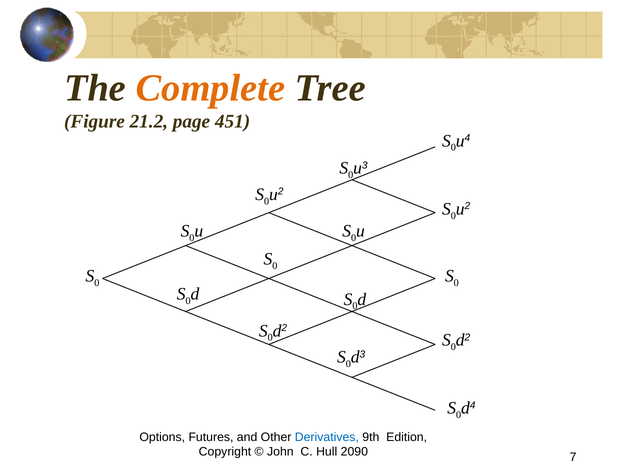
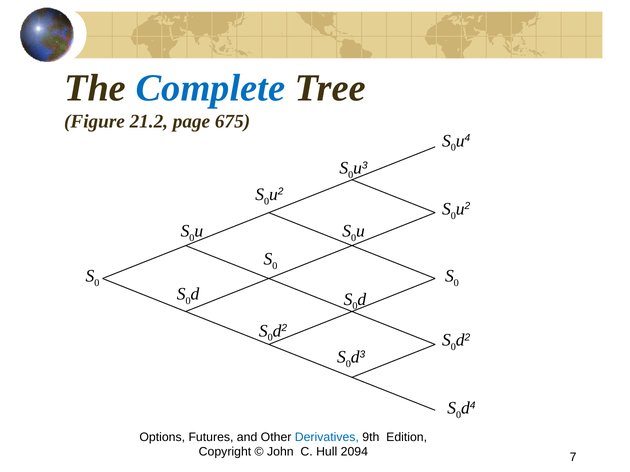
Complete colour: orange -> blue
451: 451 -> 675
2090: 2090 -> 2094
